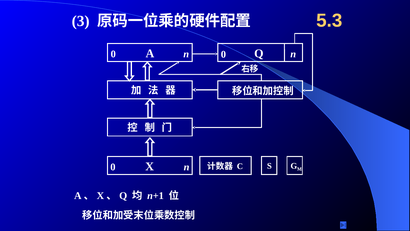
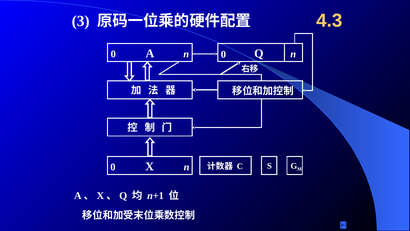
5.3: 5.3 -> 4.3
